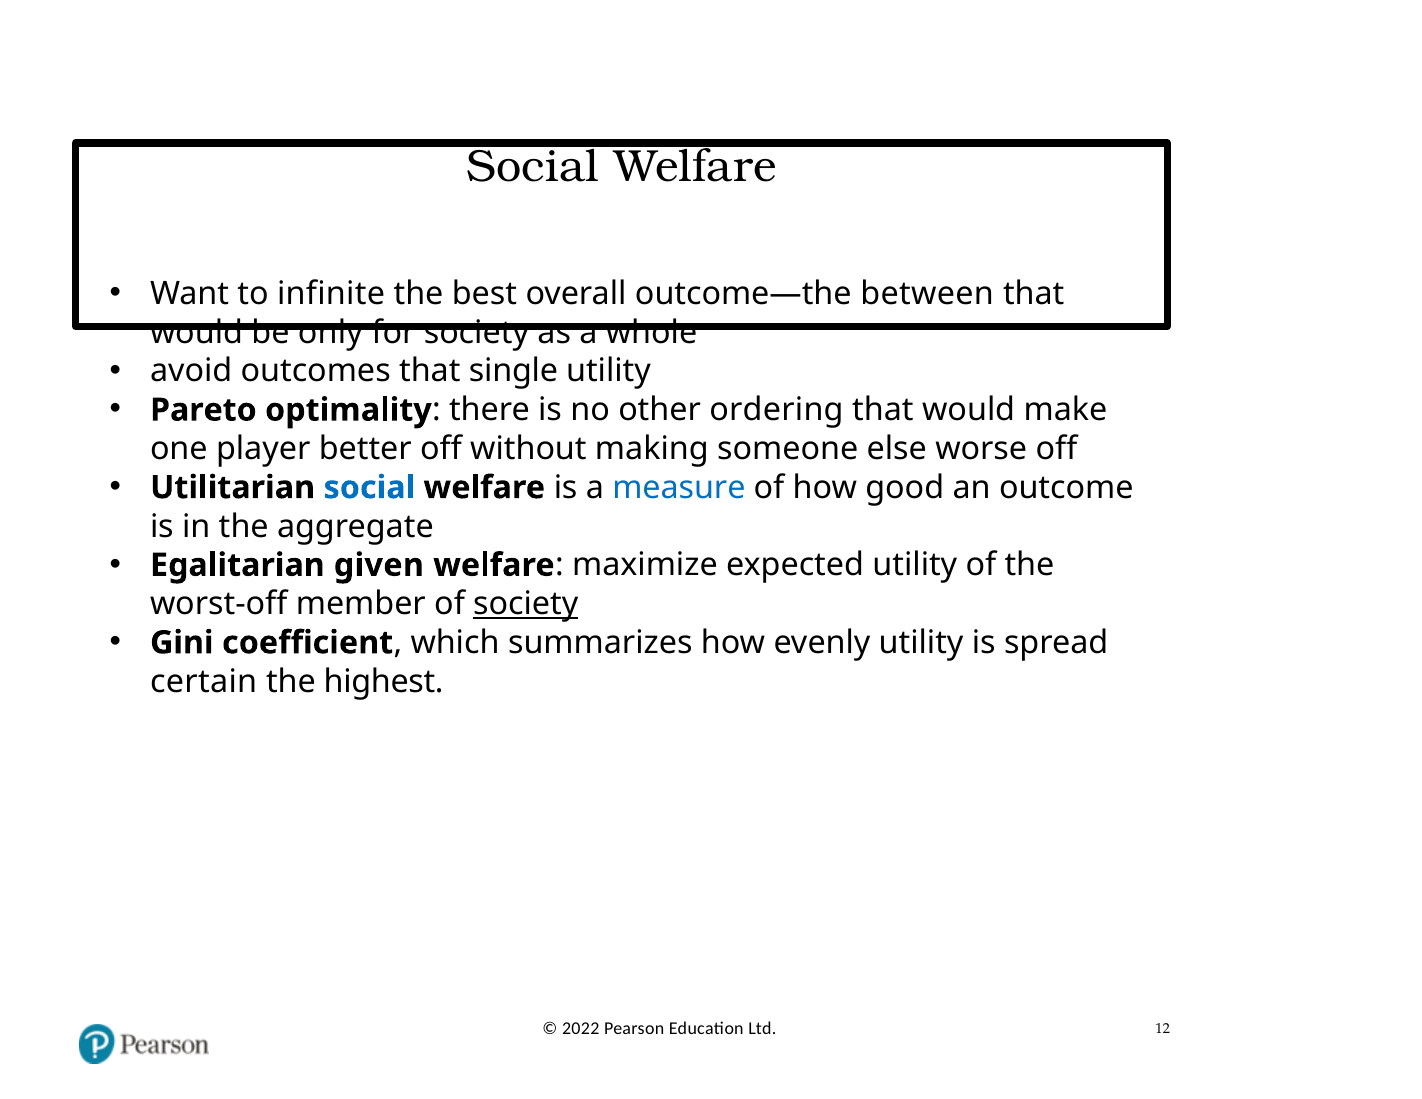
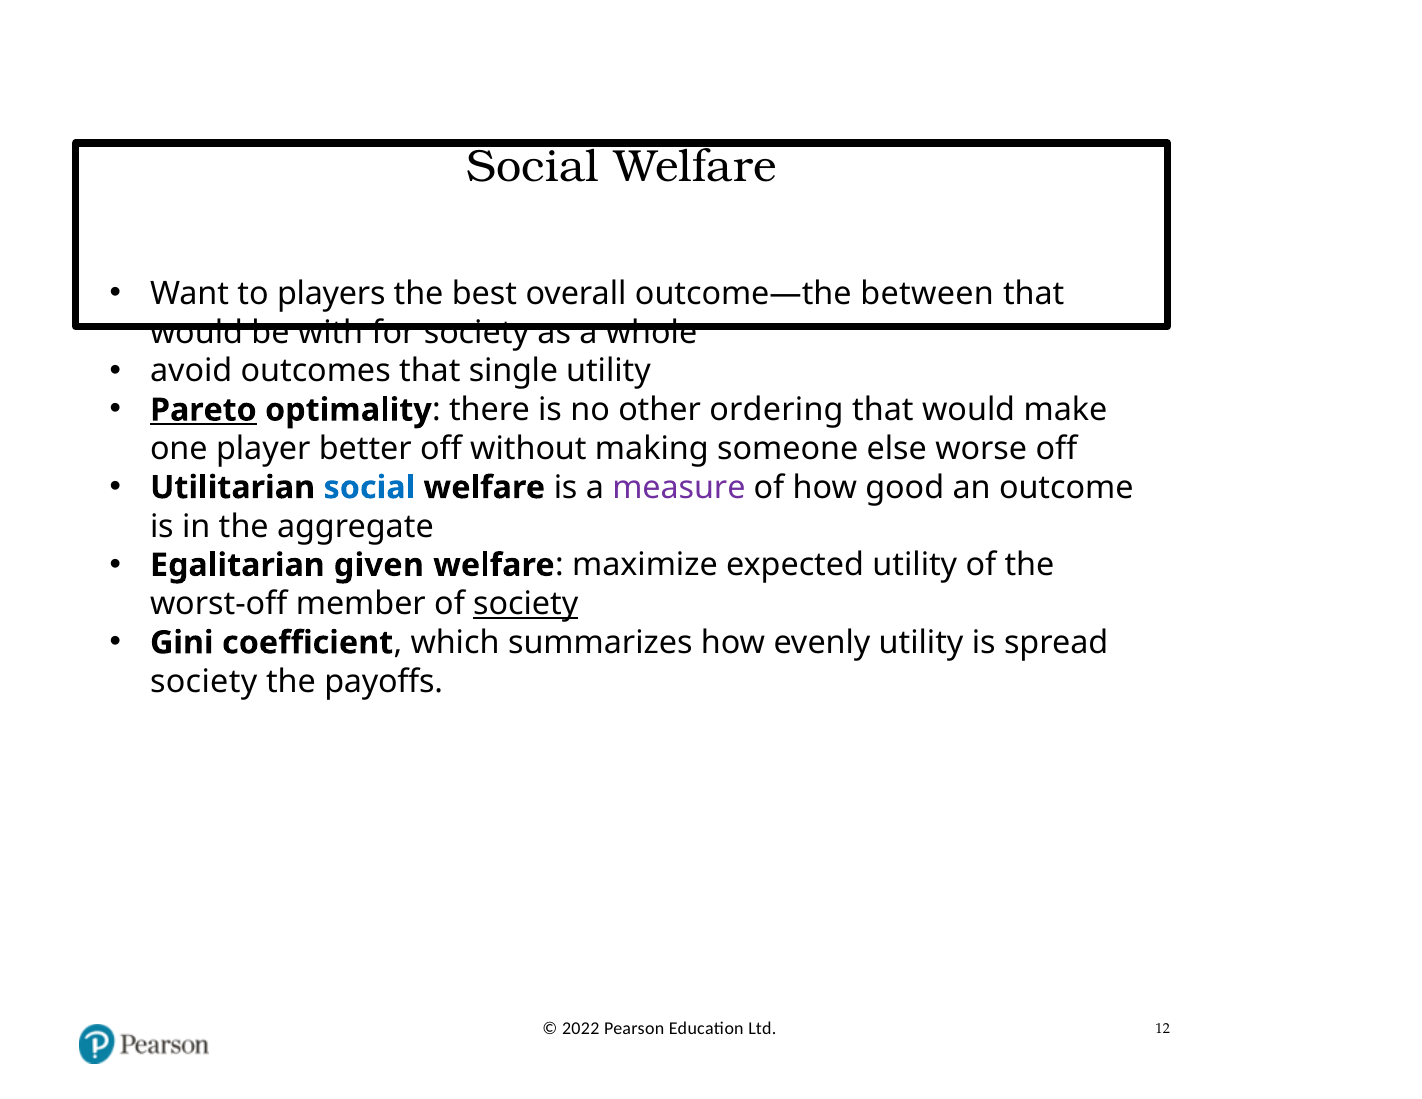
infinite: infinite -> players
only: only -> with
Pareto underline: none -> present
measure colour: blue -> purple
certain at (204, 681): certain -> society
highest: highest -> payoffs
